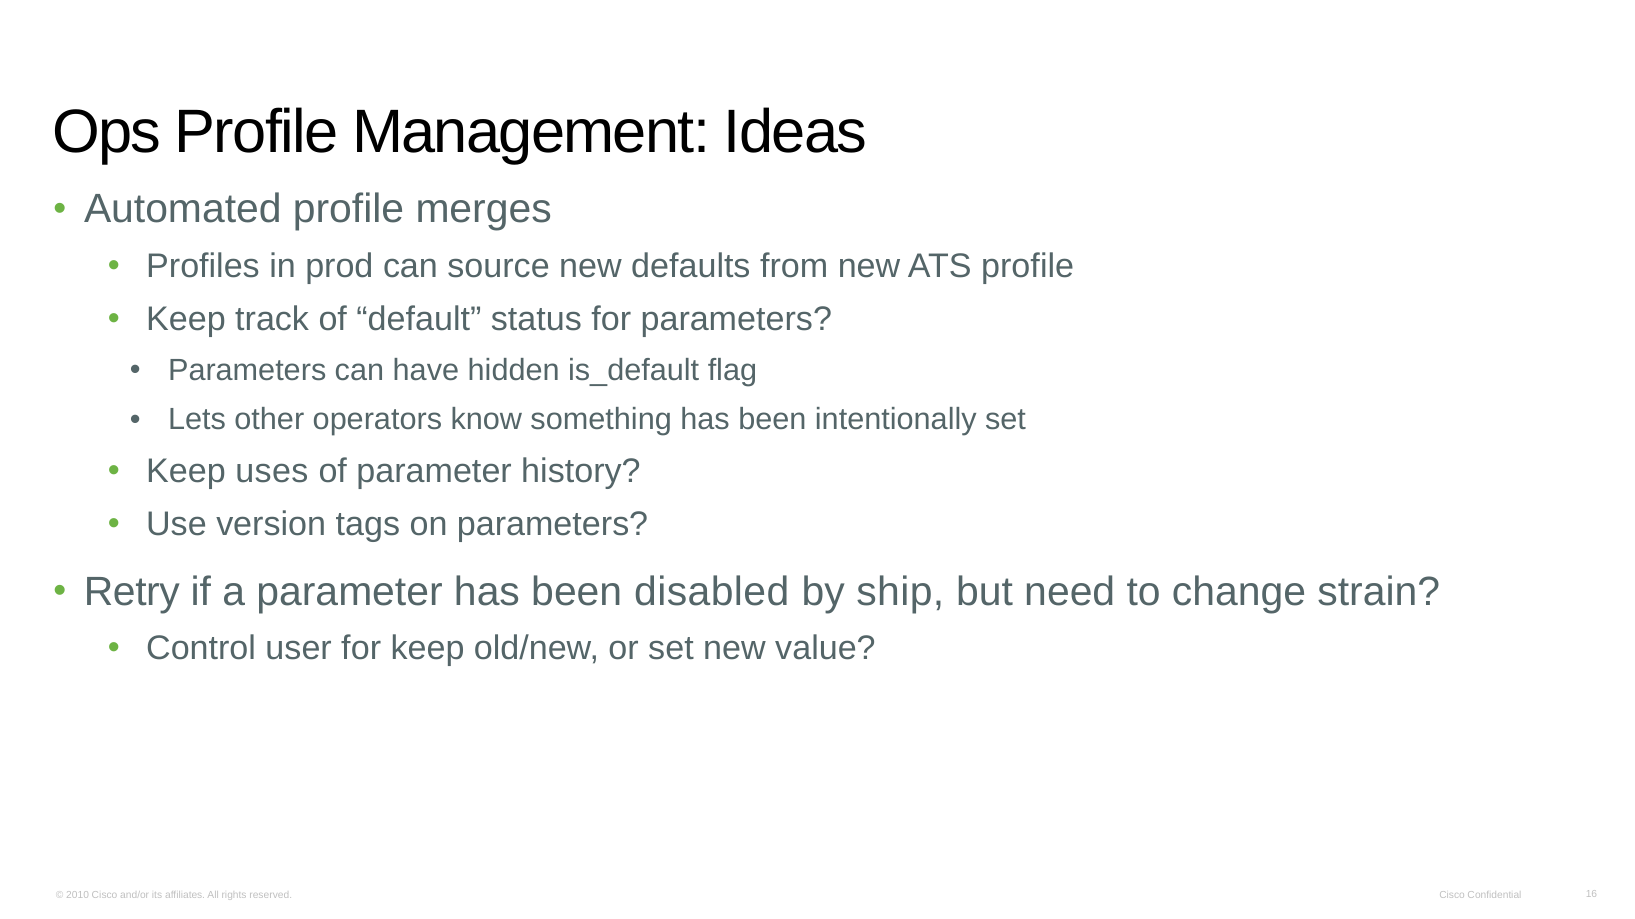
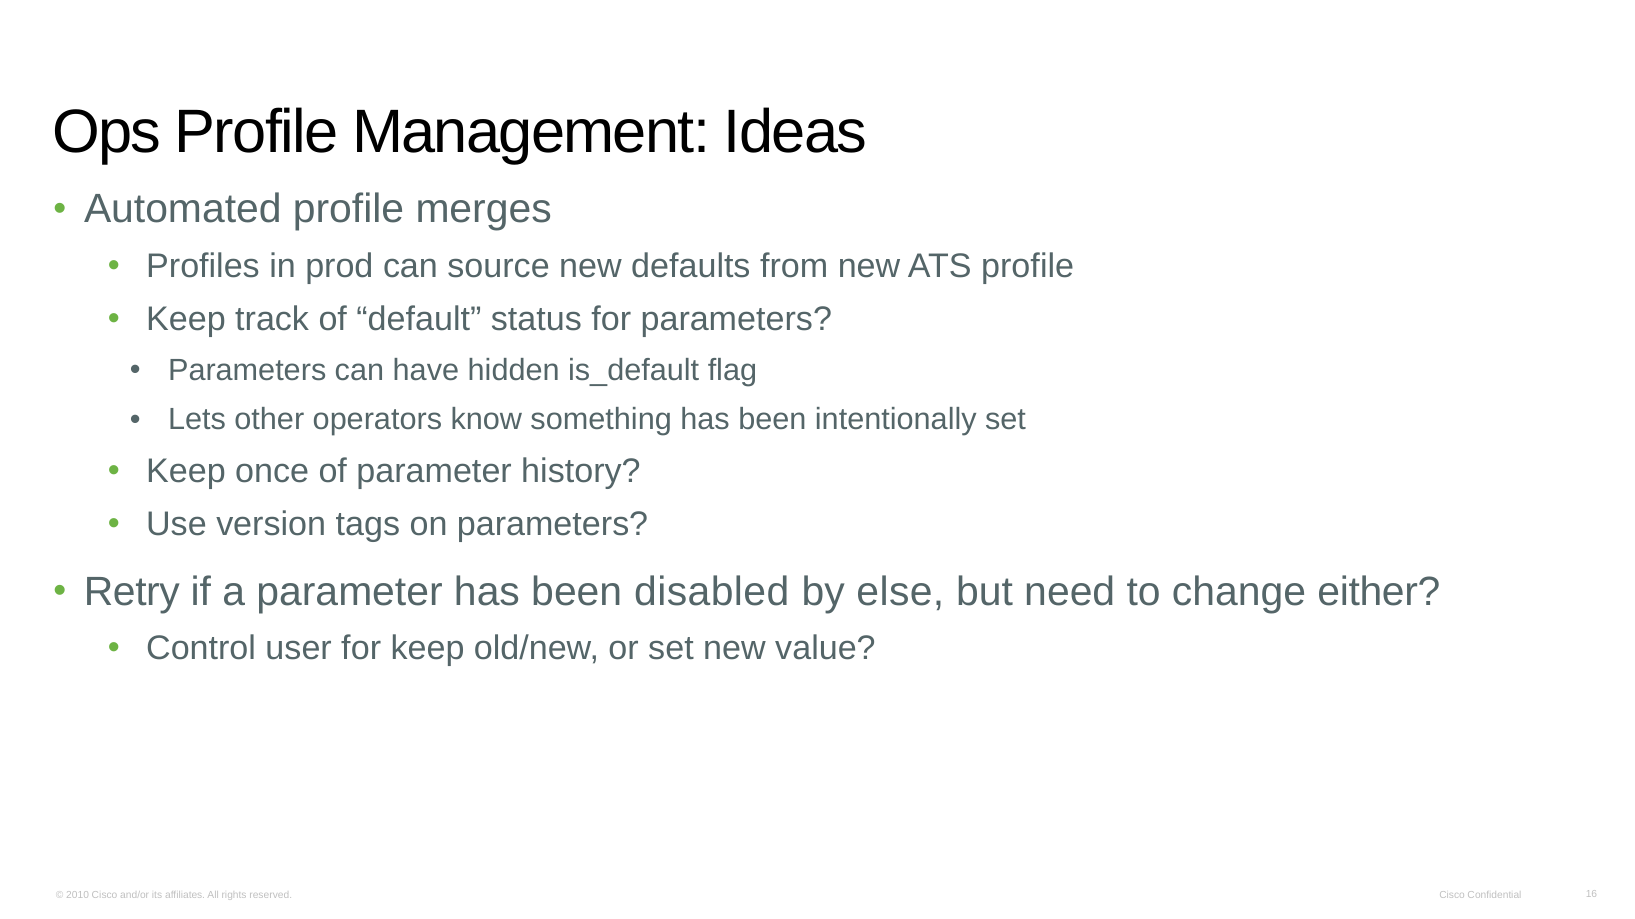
uses: uses -> once
ship: ship -> else
strain: strain -> either
